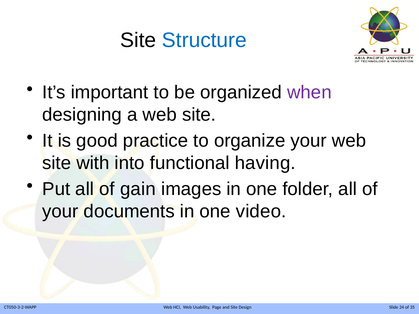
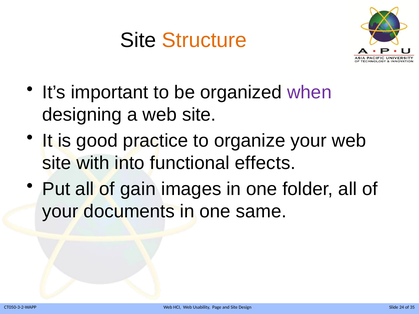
Structure colour: blue -> orange
having: having -> effects
video: video -> same
